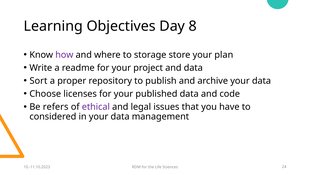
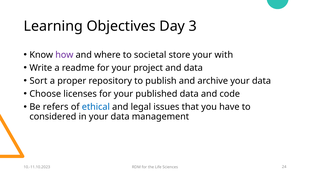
8: 8 -> 3
storage: storage -> societal
plan: plan -> with
ethical colour: purple -> blue
